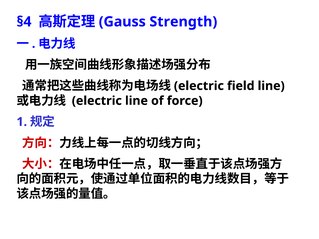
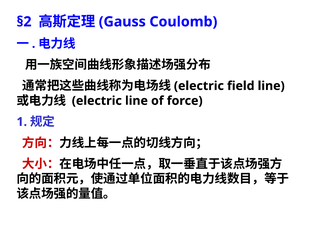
§4: §4 -> §2
Strength: Strength -> Coulomb
